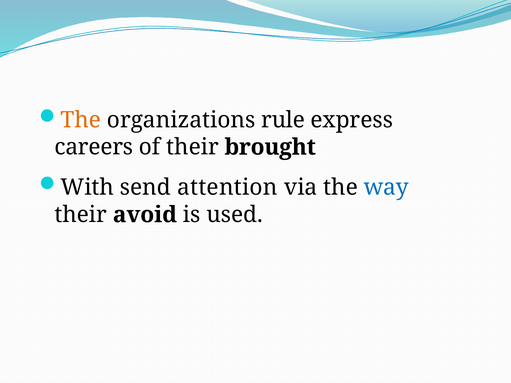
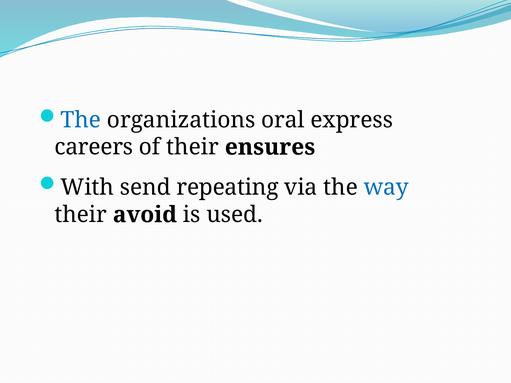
The at (81, 120) colour: orange -> blue
rule: rule -> oral
brought: brought -> ensures
attention: attention -> repeating
